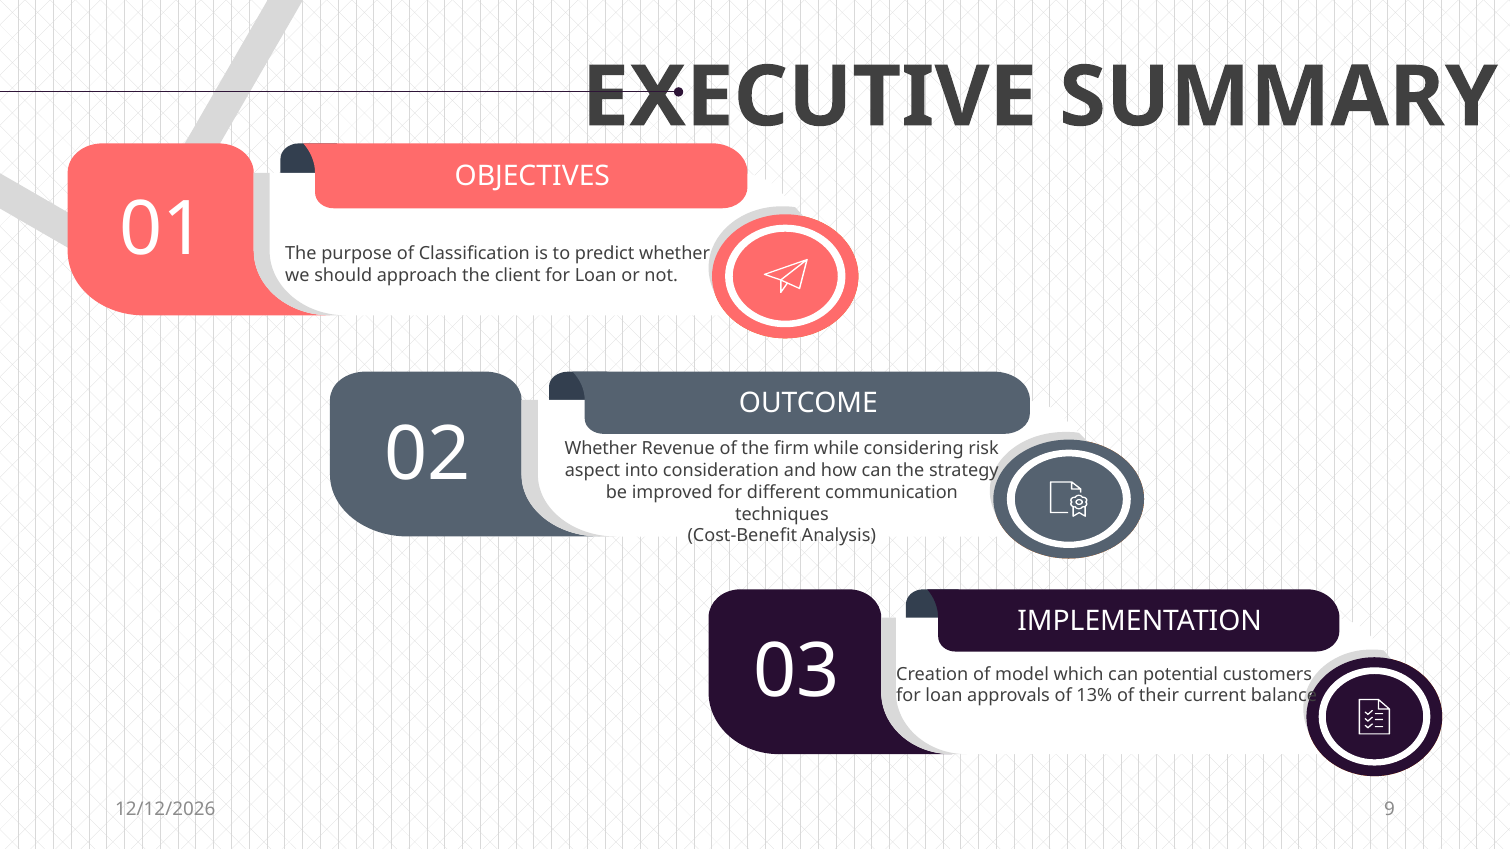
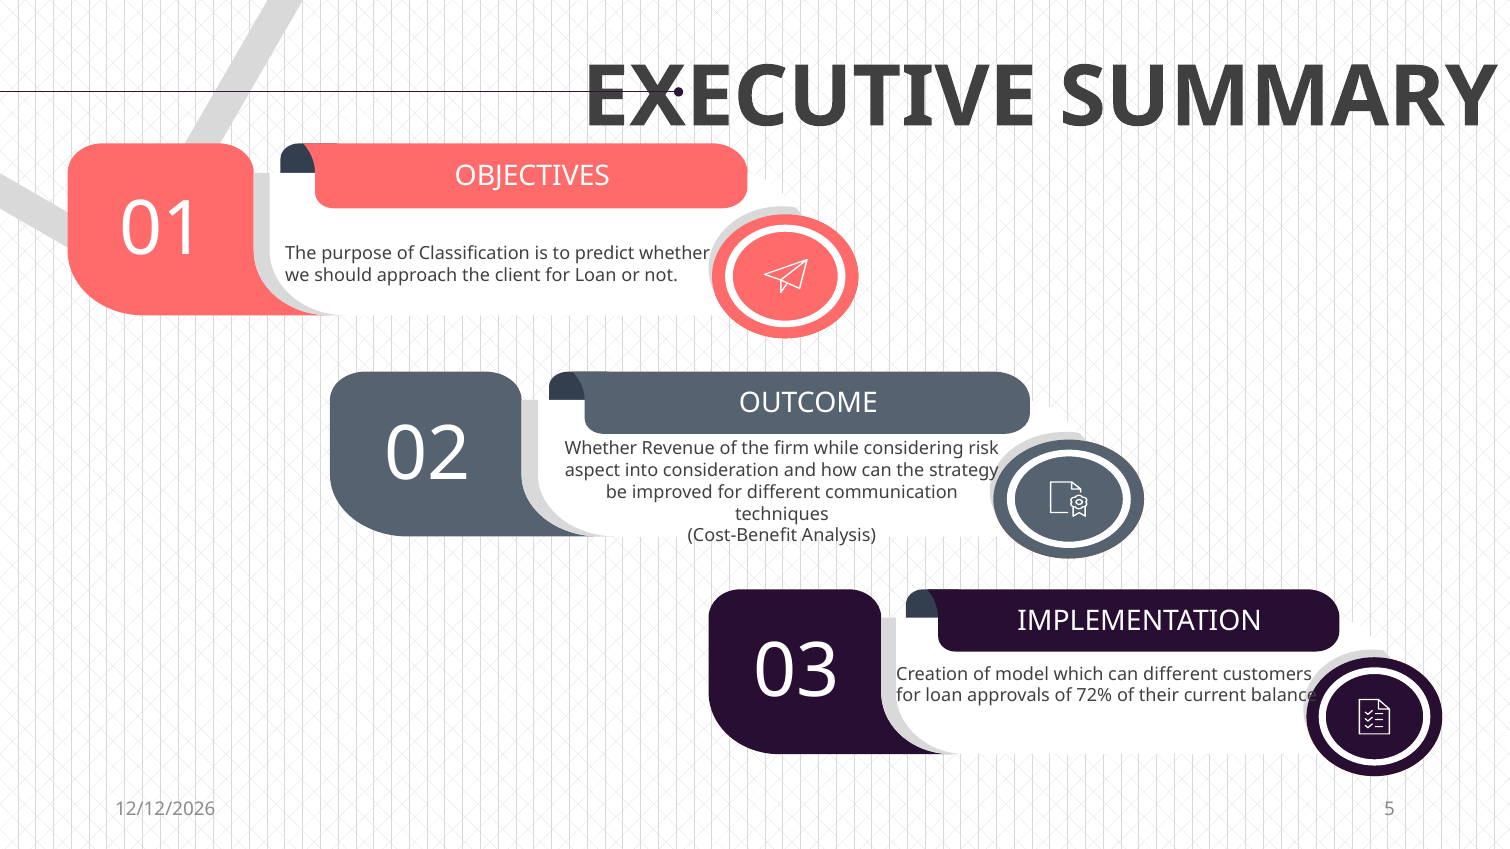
can potential: potential -> different
13%: 13% -> 72%
9: 9 -> 5
